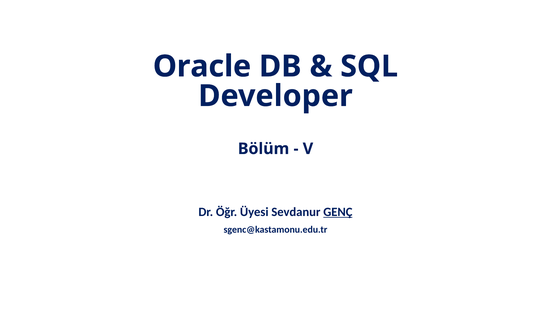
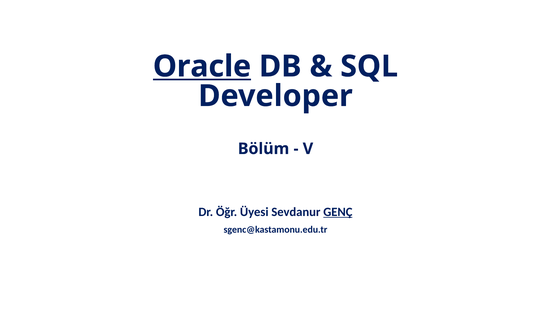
Oracle underline: none -> present
